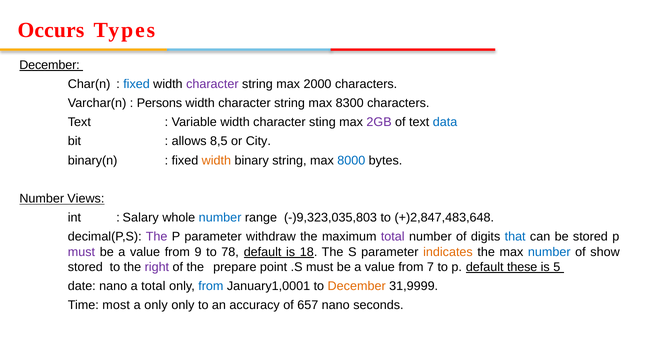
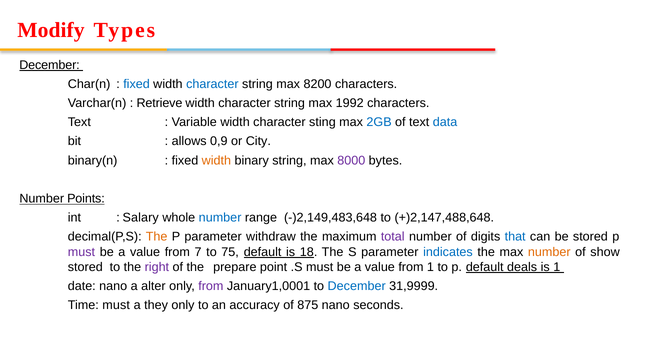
Occurs: Occurs -> Modify
character at (212, 84) colour: purple -> blue
2000: 2000 -> 8200
Persons: Persons -> Retrieve
8300: 8300 -> 1992
2GB colour: purple -> blue
8,5: 8,5 -> 0,9
8000 colour: blue -> purple
Views: Views -> Points
-)9,323,035,803: -)9,323,035,803 -> -)2,149,483,648
+)2,847,483,648: +)2,847,483,648 -> +)2,147,488,648
The at (157, 237) colour: purple -> orange
9: 9 -> 7
78: 78 -> 75
indicates colour: orange -> blue
number at (549, 252) colour: blue -> orange
from 7: 7 -> 1
these: these -> deals
is 5: 5 -> 1
a total: total -> alter
from at (211, 286) colour: blue -> purple
December at (357, 286) colour: orange -> blue
Time most: most -> must
a only: only -> they
657: 657 -> 875
